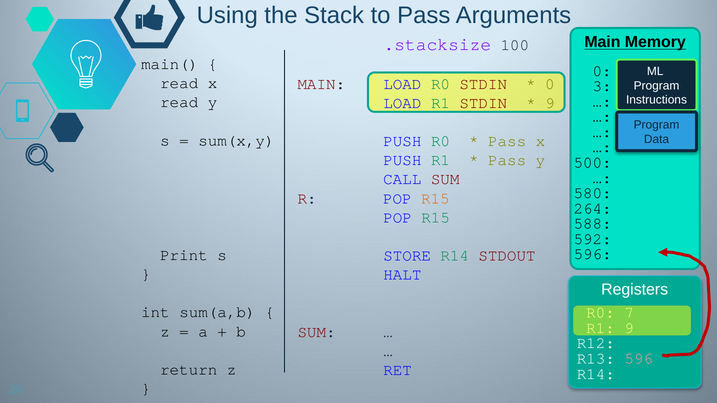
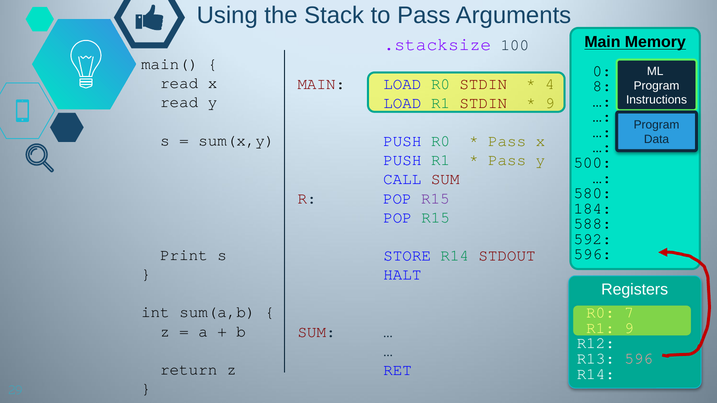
0 at (550, 84): 0 -> 4
3: 3 -> 8
R15 at (435, 198) colour: orange -> purple
264: 264 -> 184
